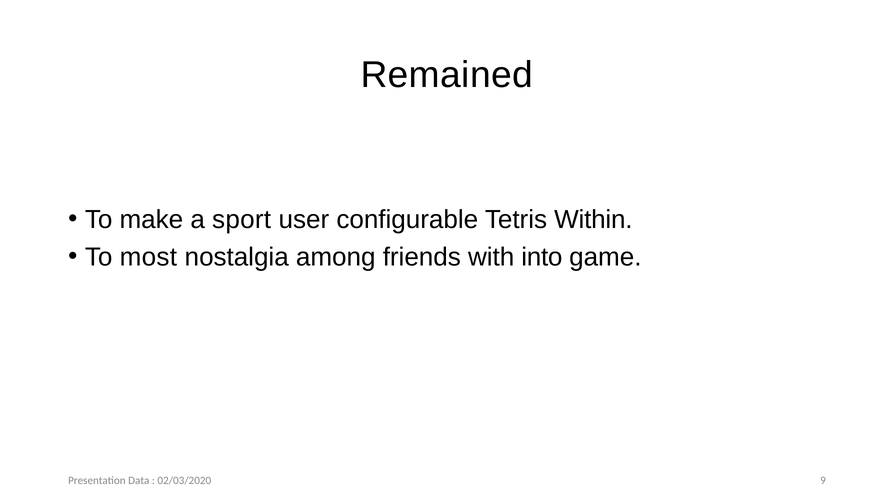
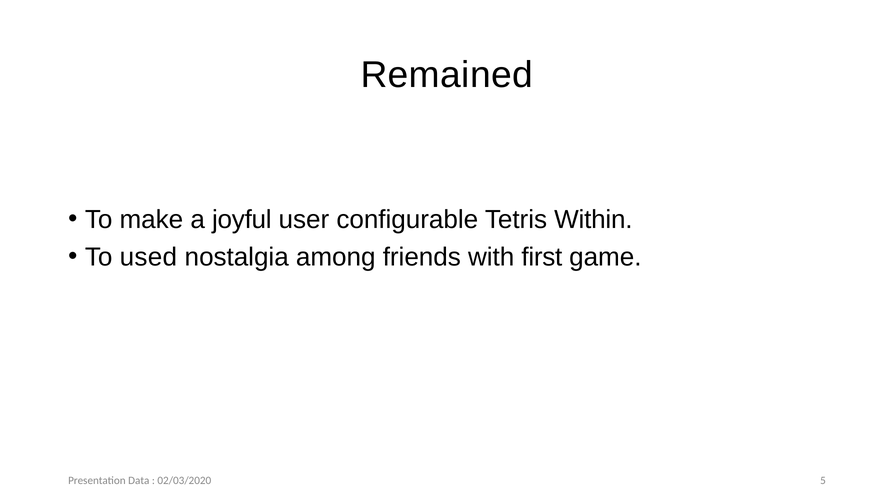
sport: sport -> joyful
most: most -> used
into: into -> first
9: 9 -> 5
